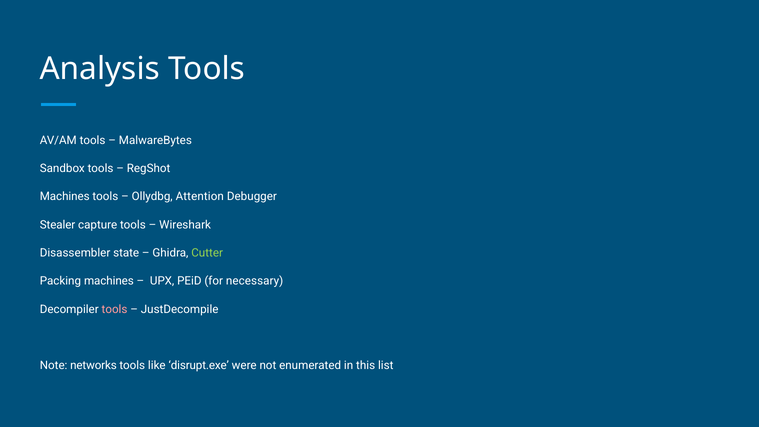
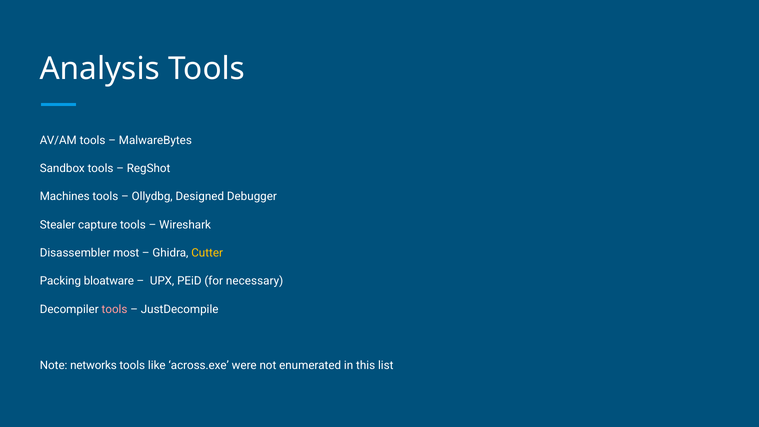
Attention: Attention -> Designed
state: state -> most
Cutter colour: light green -> yellow
Packing machines: machines -> bloatware
disrupt.exe: disrupt.exe -> across.exe
